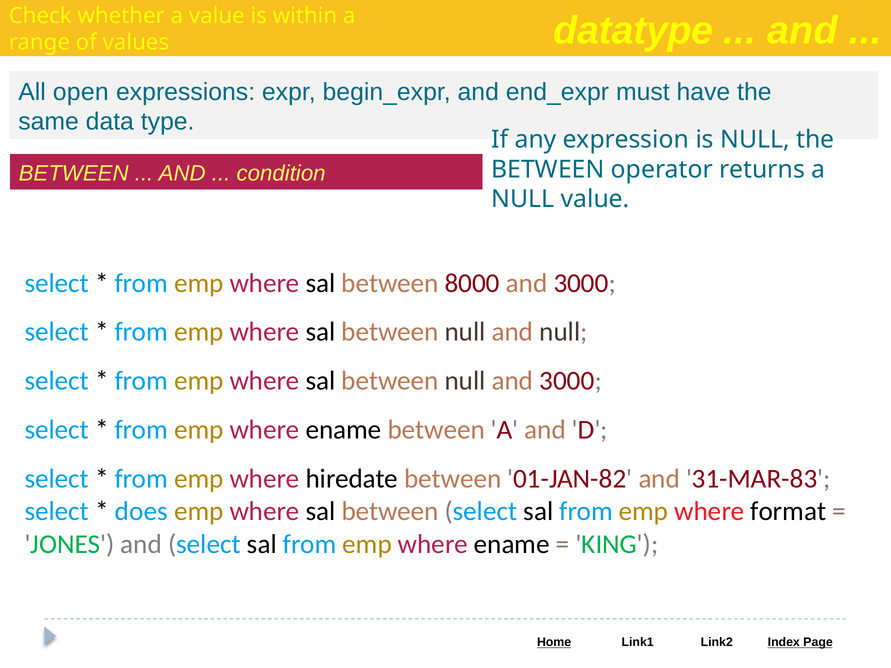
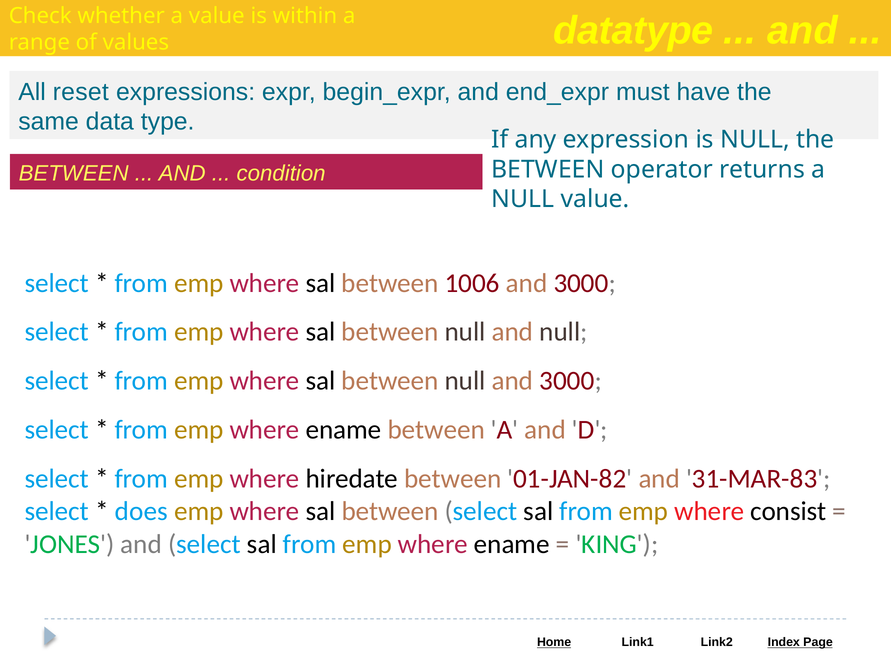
open: open -> reset
8000: 8000 -> 1006
format: format -> consist
